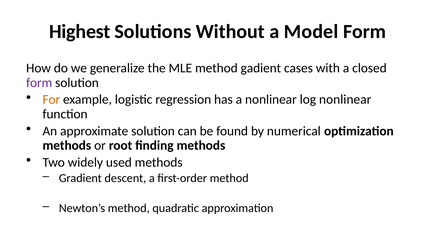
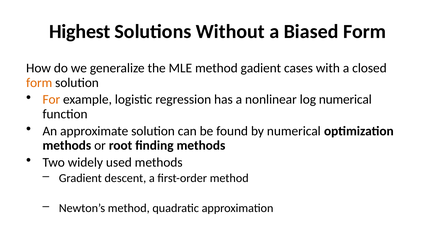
Model: Model -> Biased
form at (39, 83) colour: purple -> orange
log nonlinear: nonlinear -> numerical
